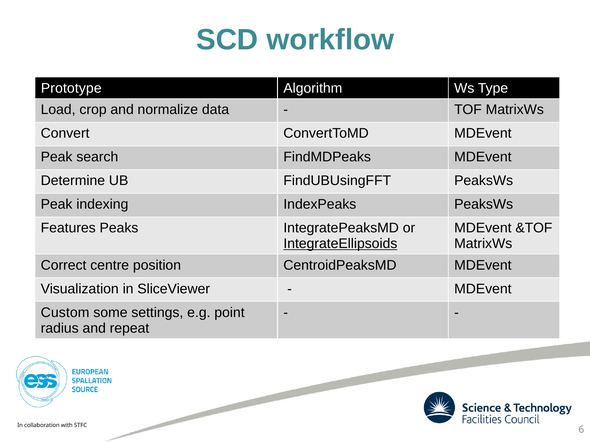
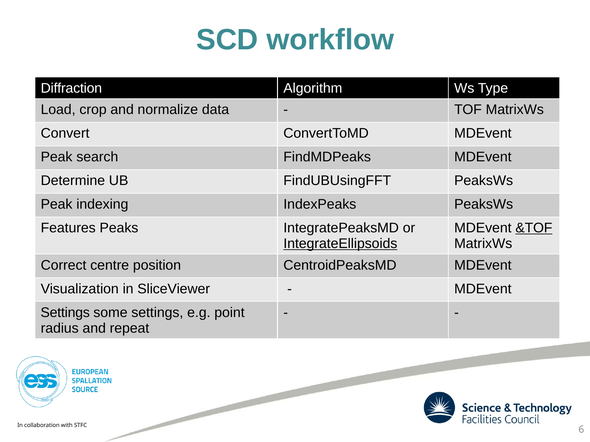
Prototype: Prototype -> Diffraction
&TOF underline: none -> present
Custom at (65, 313): Custom -> Settings
